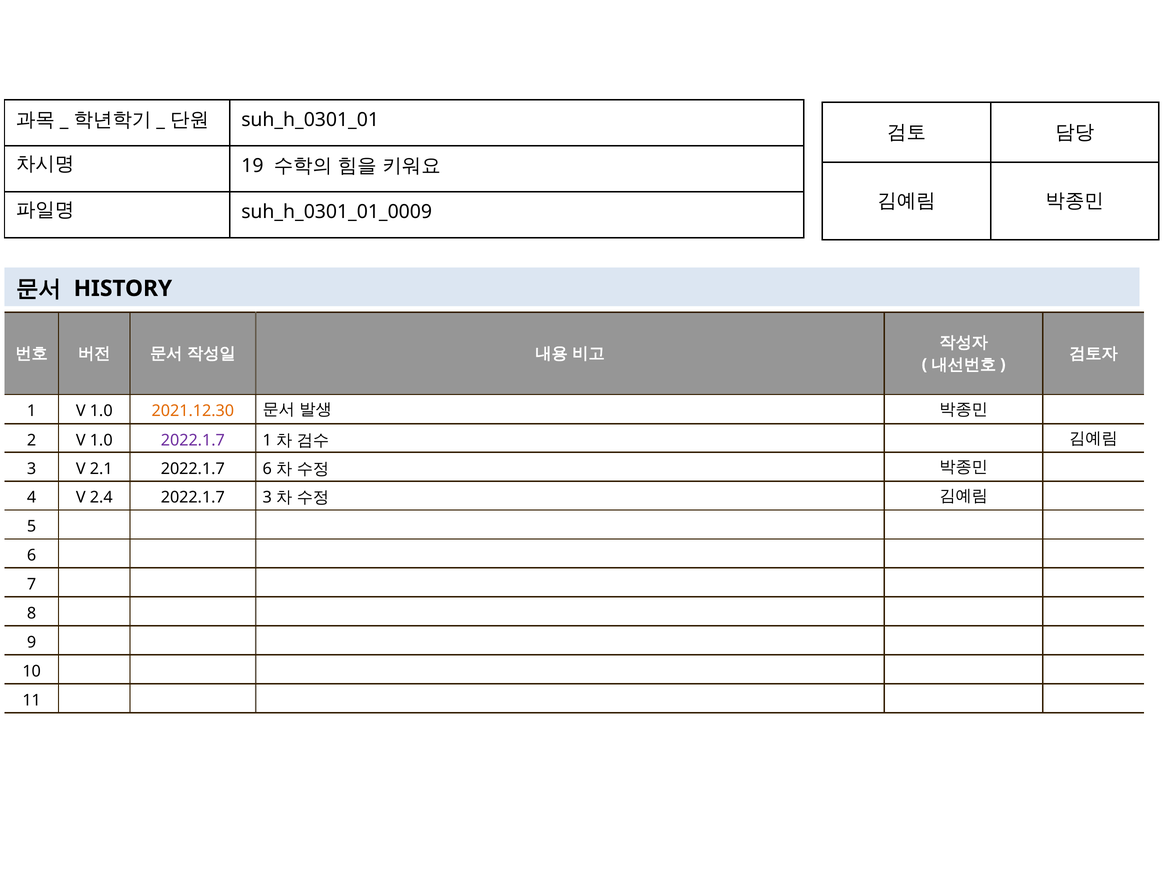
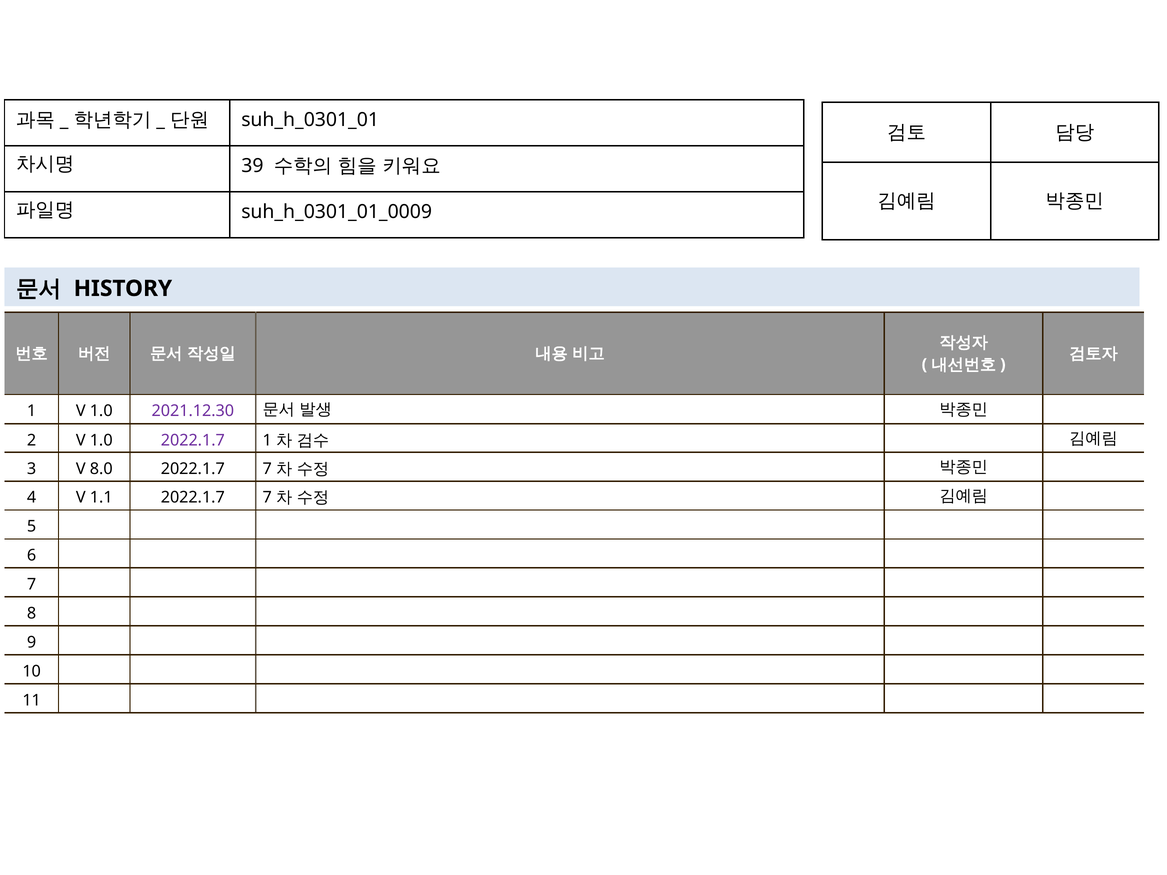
19: 19 -> 39
2021.12.30 colour: orange -> purple
2.1: 2.1 -> 8.0
6 at (267, 469): 6 -> 7
2.4: 2.4 -> 1.1
3 at (267, 498): 3 -> 7
